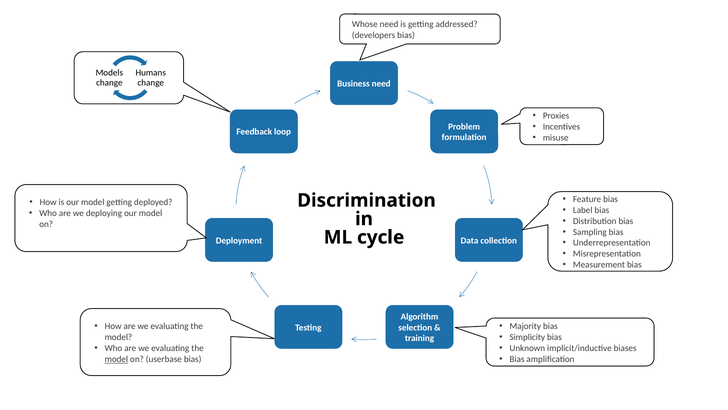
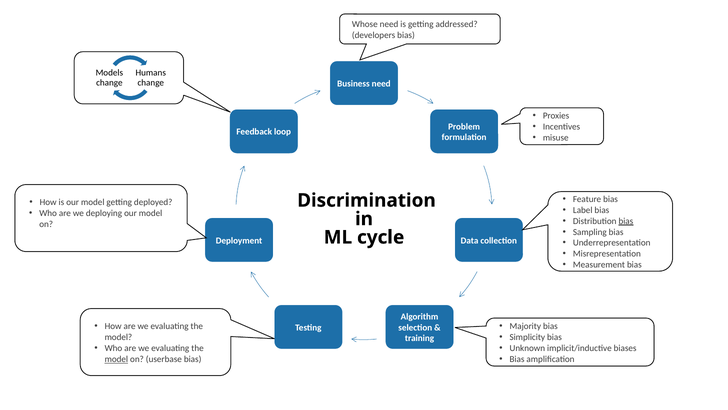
bias at (626, 221) underline: none -> present
